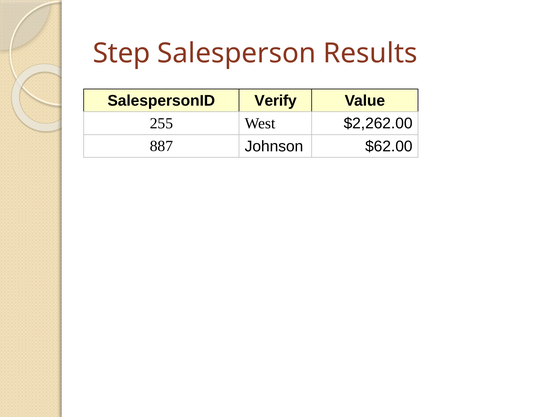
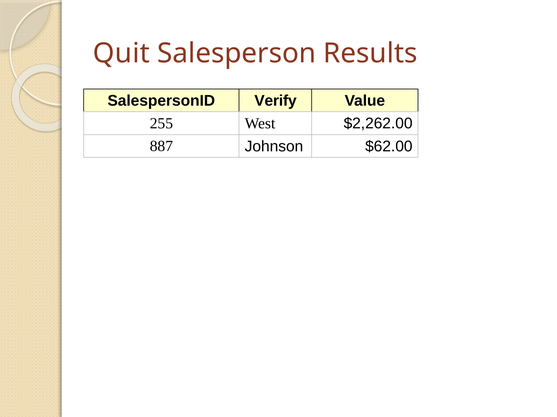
Step: Step -> Quit
